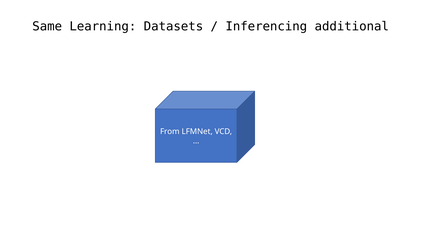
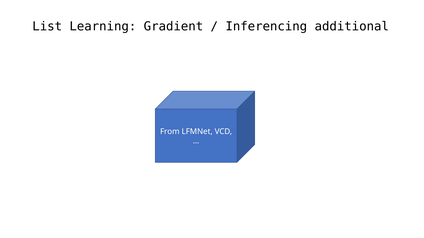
Same: Same -> List
Datasets: Datasets -> Gradient
